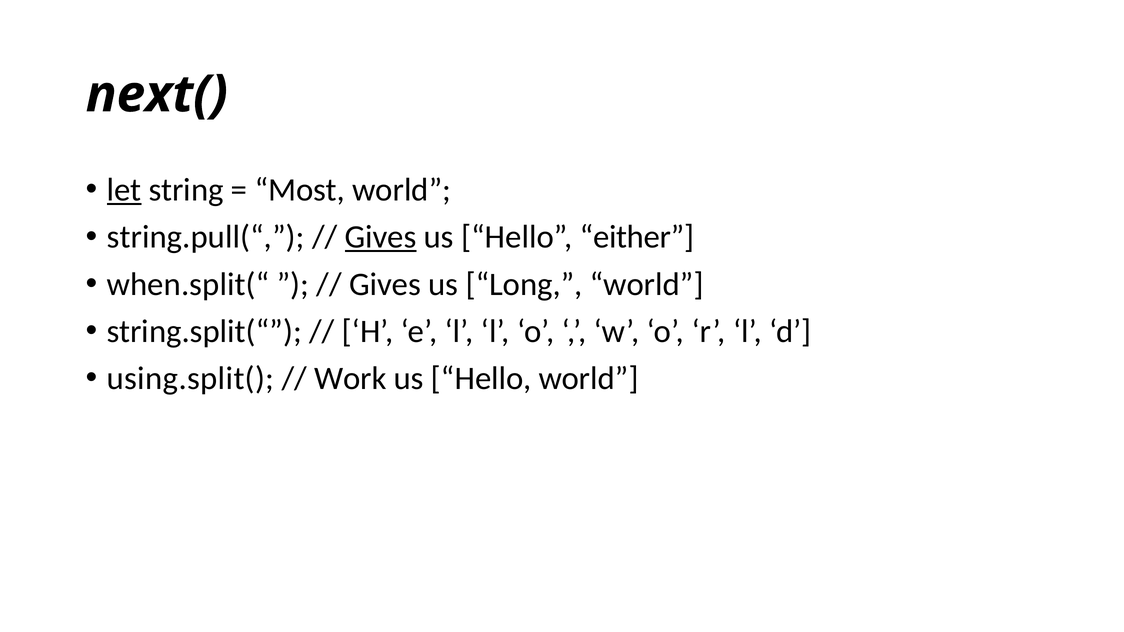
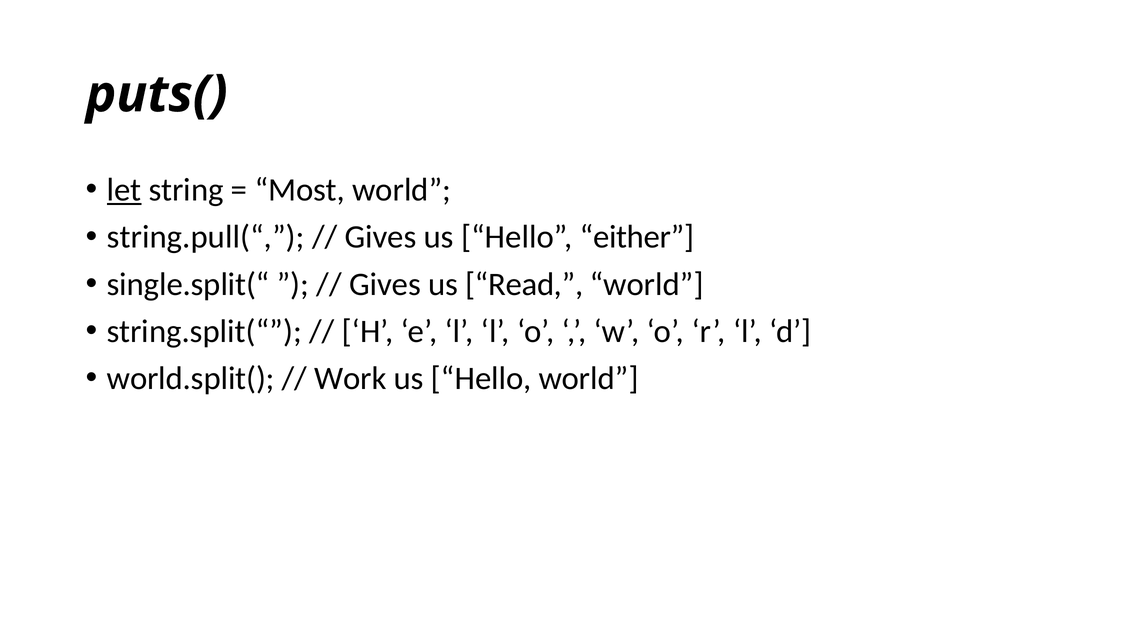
next(: next( -> puts(
Gives at (381, 237) underline: present -> none
when.split(“: when.split(“ -> single.split(“
Long: Long -> Read
using.split(: using.split( -> world.split(
